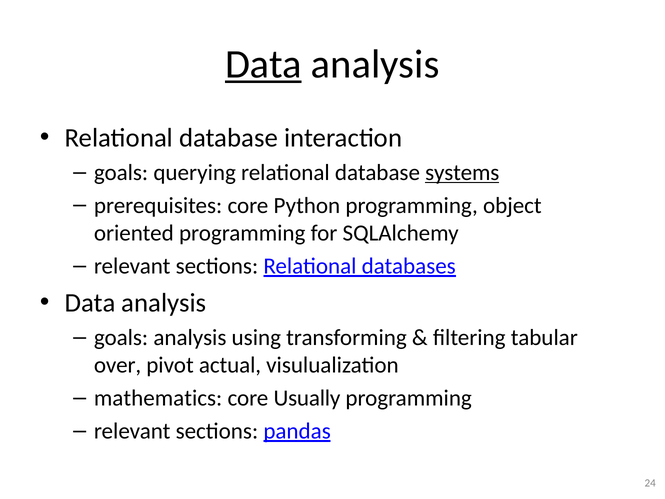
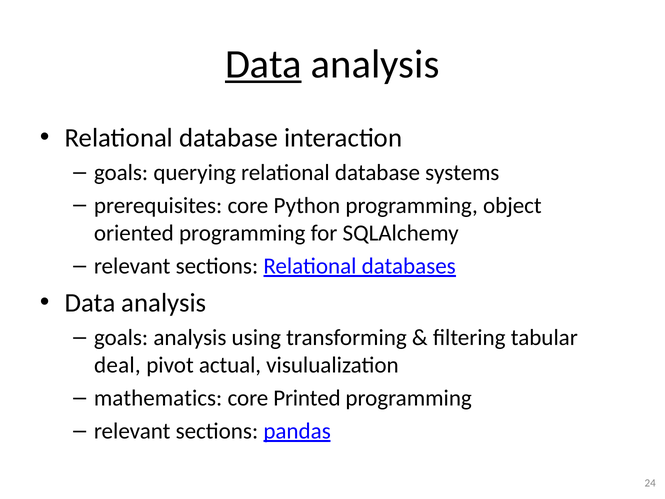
systems underline: present -> none
over: over -> deal
Usually: Usually -> Printed
